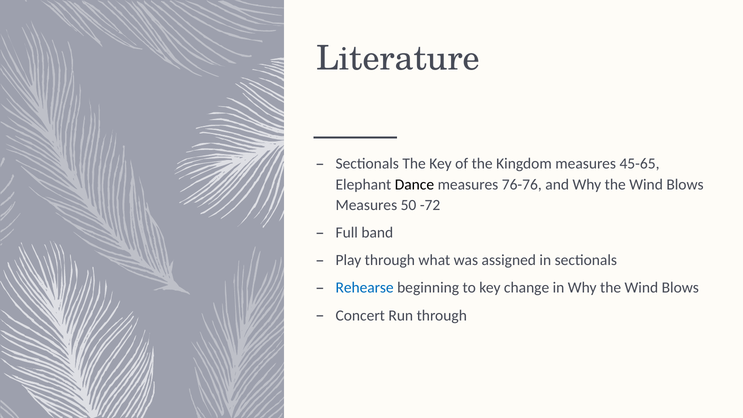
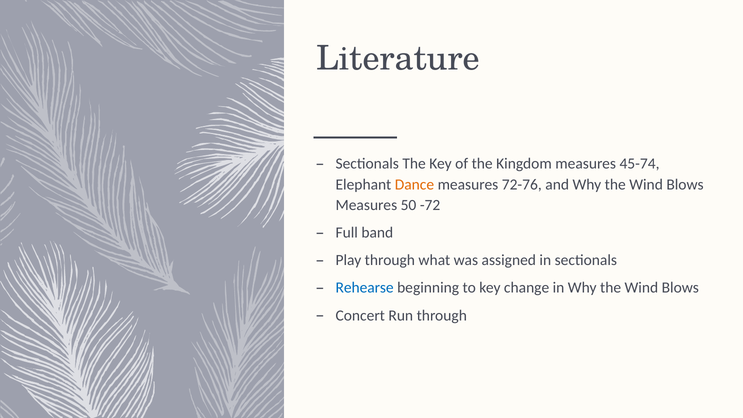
45-65: 45-65 -> 45-74
Dance colour: black -> orange
76-76: 76-76 -> 72-76
